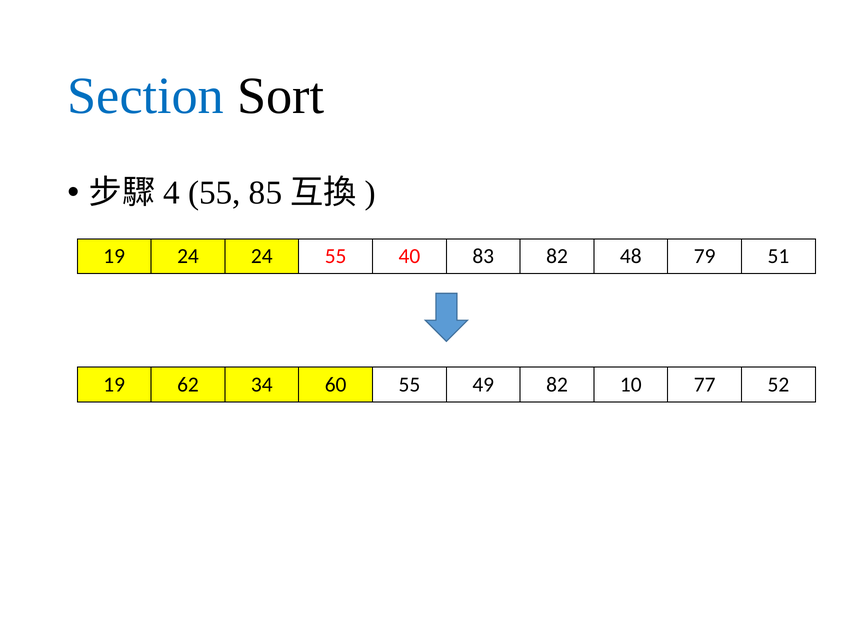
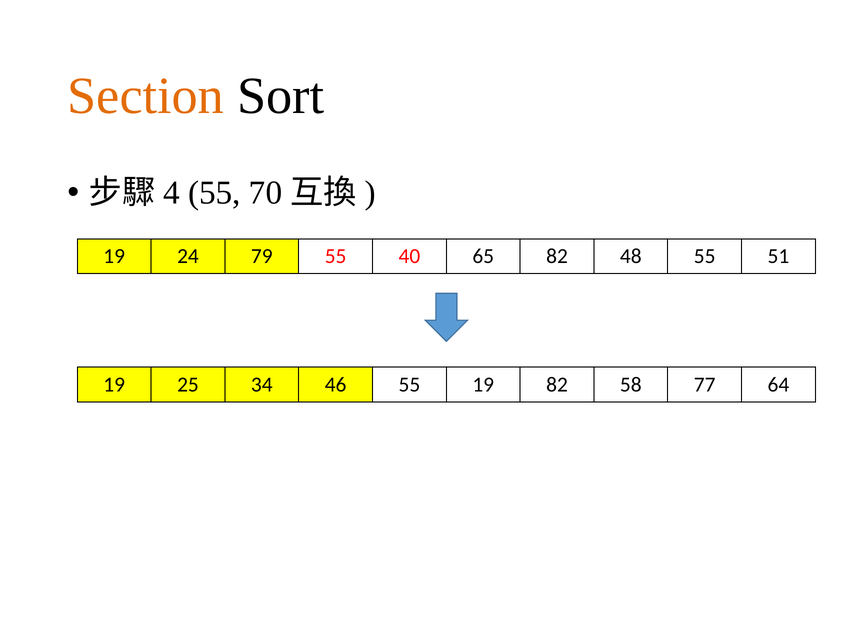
Section colour: blue -> orange
85: 85 -> 70
24 24: 24 -> 79
83: 83 -> 65
48 79: 79 -> 55
62: 62 -> 25
60: 60 -> 46
55 49: 49 -> 19
10: 10 -> 58
52: 52 -> 64
